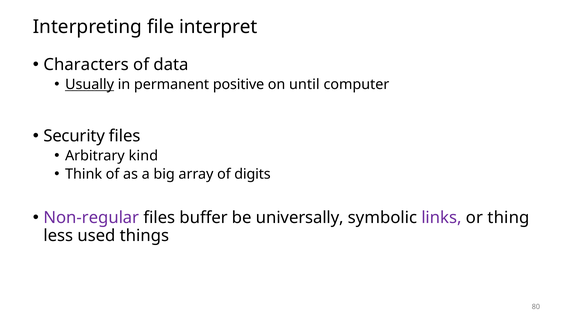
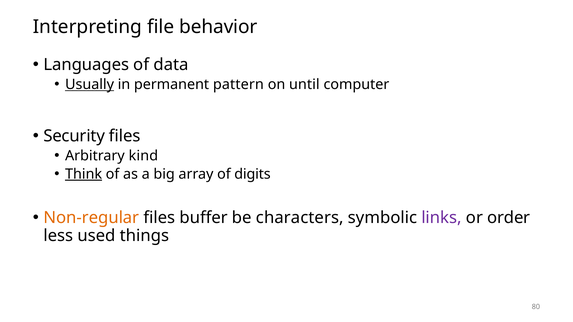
interpret: interpret -> behavior
Characters: Characters -> Languages
positive: positive -> pattern
Think underline: none -> present
Non-regular colour: purple -> orange
universally: universally -> characters
thing: thing -> order
